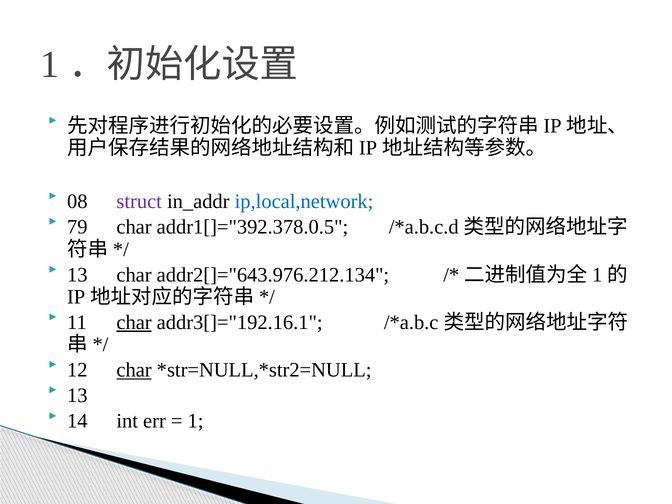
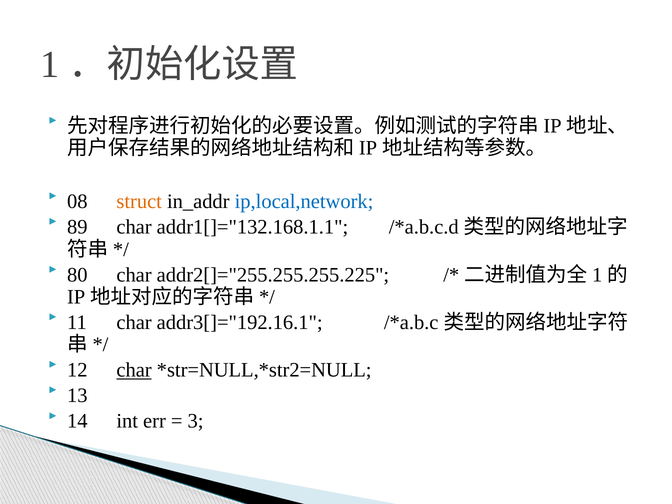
struct colour: purple -> orange
79: 79 -> 89
addr1[]="392.378.0.5: addr1[]="392.378.0.5 -> addr1[]="132.168.1.1
13 at (77, 275): 13 -> 80
addr2[]="643.976.212.134: addr2[]="643.976.212.134 -> addr2[]="255.255.255.225
char at (134, 322) underline: present -> none
1 at (196, 421): 1 -> 3
